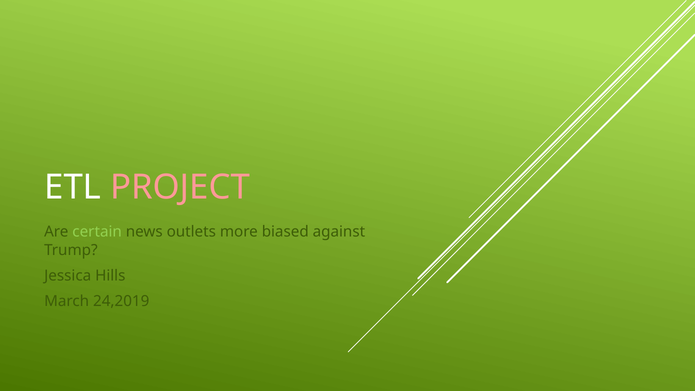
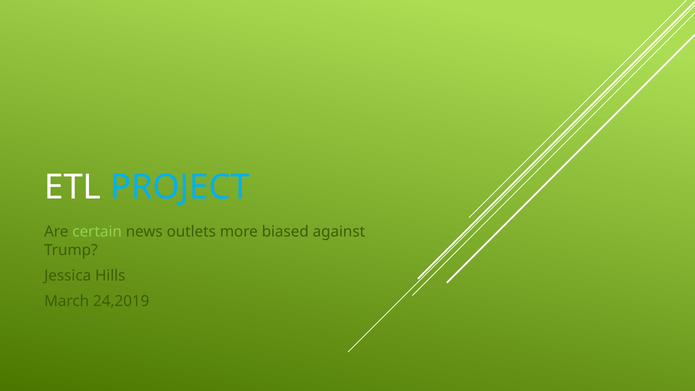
PROJECT colour: pink -> light blue
